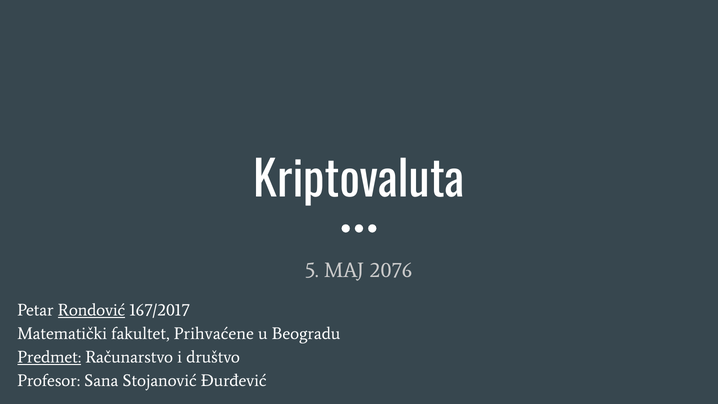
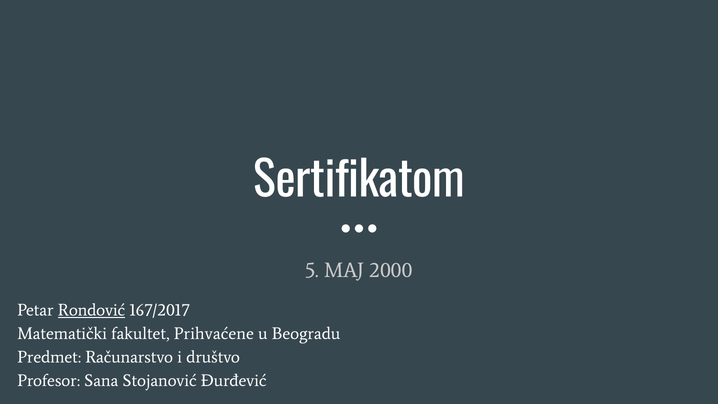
Kriptovaluta: Kriptovaluta -> Sertifikatom
2076: 2076 -> 2000
Predmet underline: present -> none
